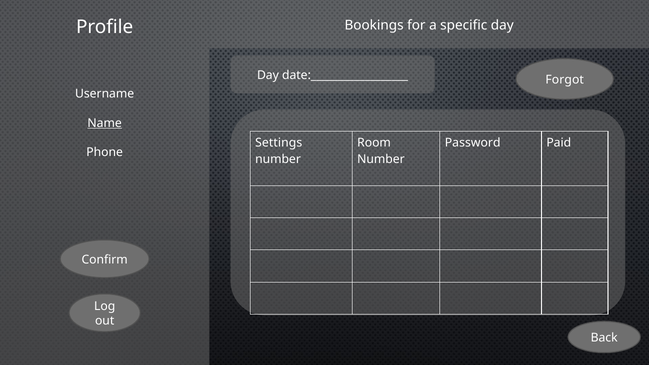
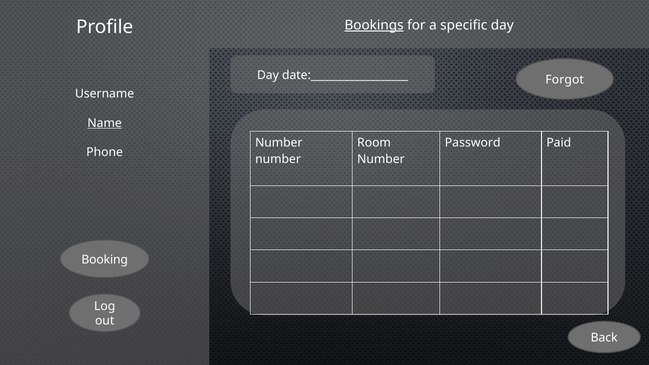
Bookings underline: none -> present
Settings at (279, 143): Settings -> Number
Confirm: Confirm -> Booking
